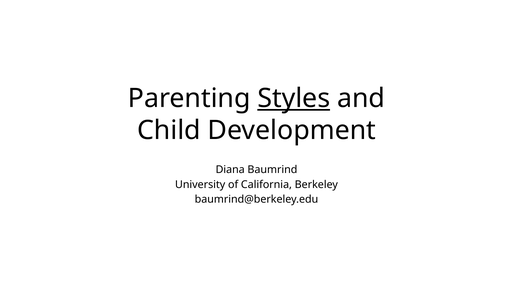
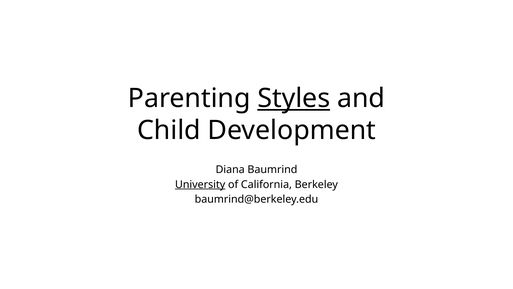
University underline: none -> present
